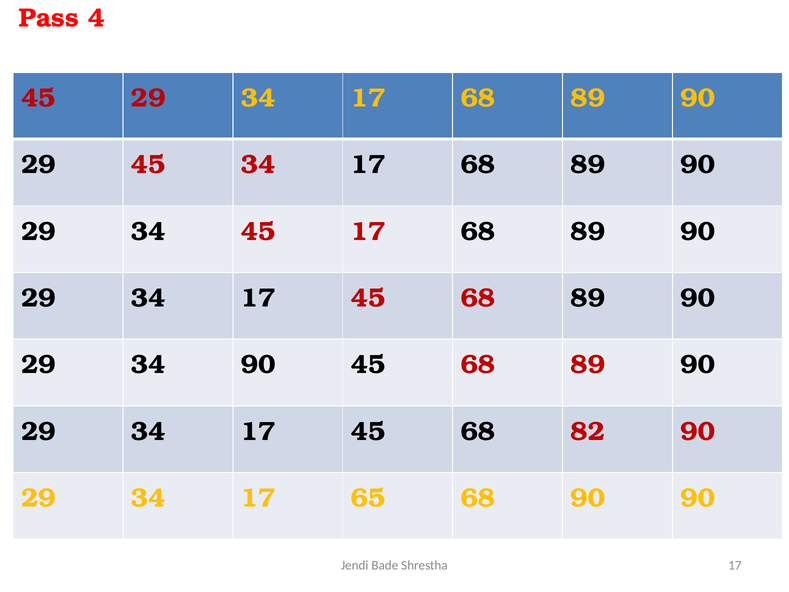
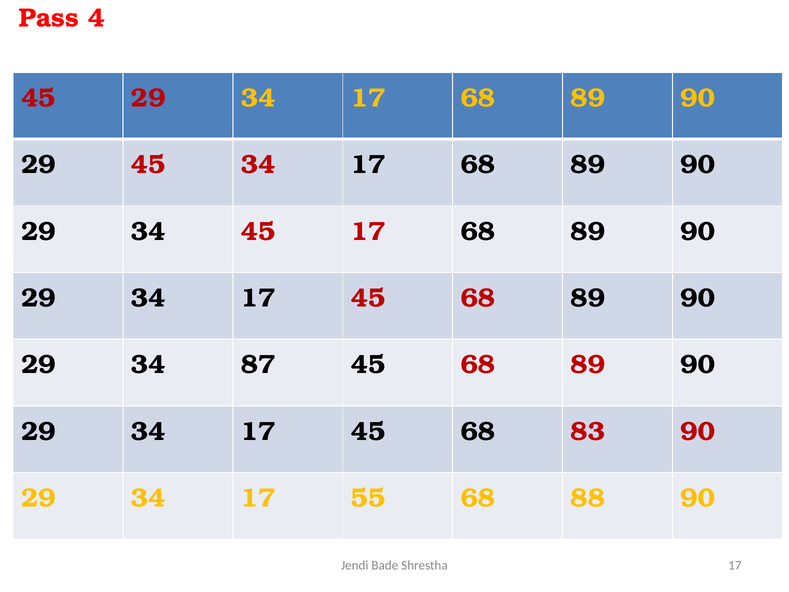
34 90: 90 -> 87
82: 82 -> 83
65: 65 -> 55
68 90: 90 -> 88
